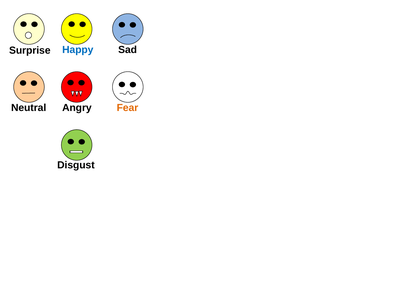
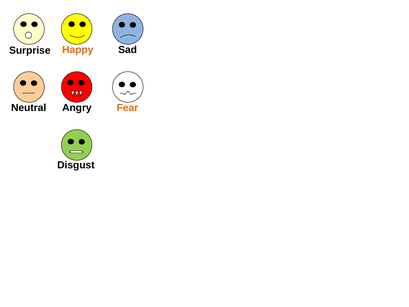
Happy colour: blue -> orange
